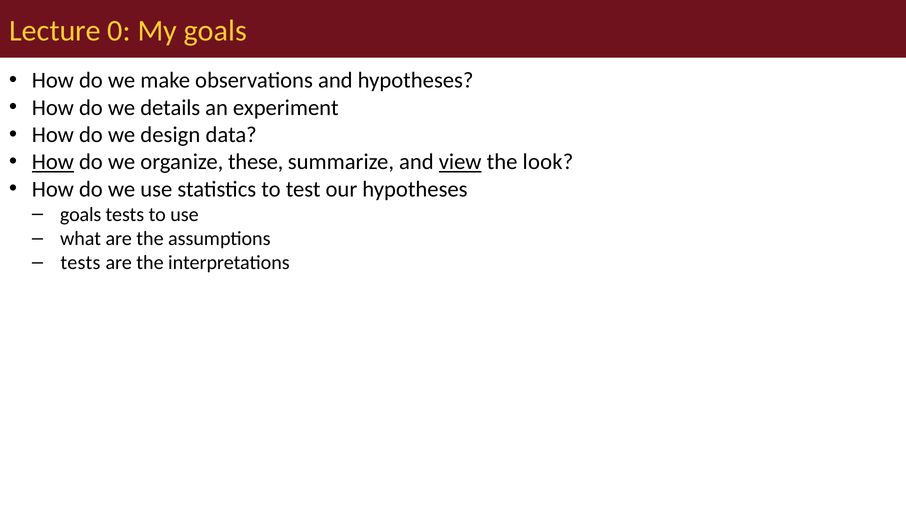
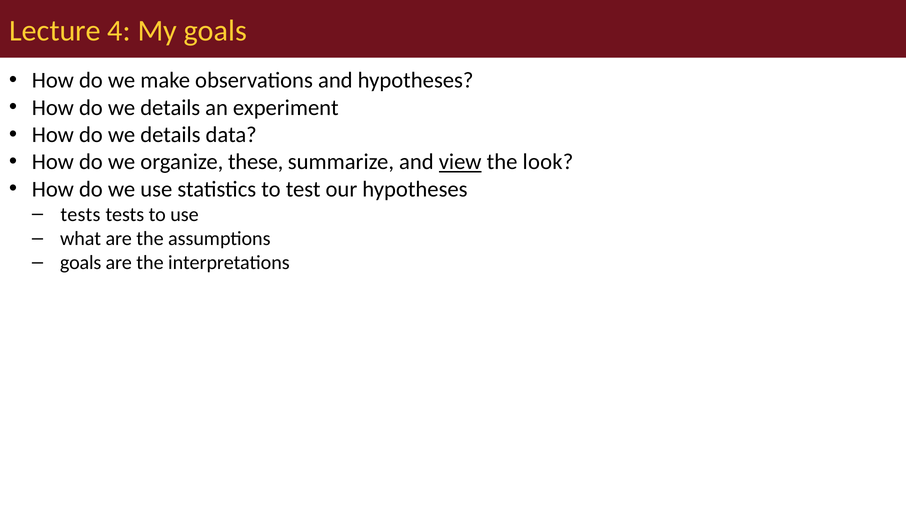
0: 0 -> 4
design at (170, 135): design -> details
How at (53, 162) underline: present -> none
goals at (81, 215): goals -> tests
tests at (80, 263): tests -> goals
